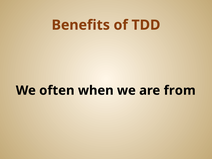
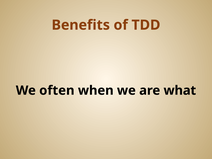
from: from -> what
